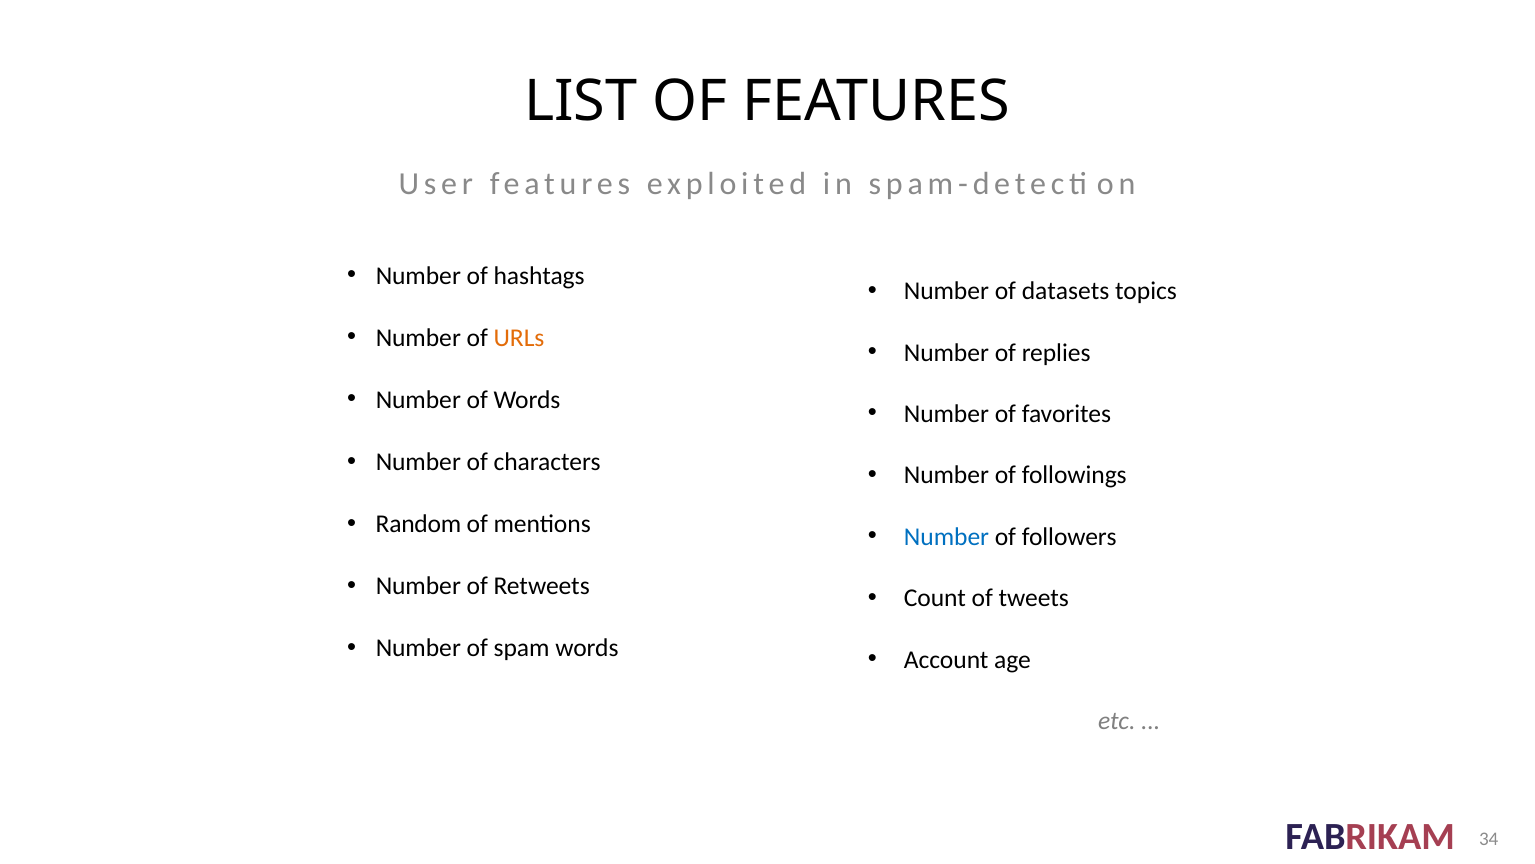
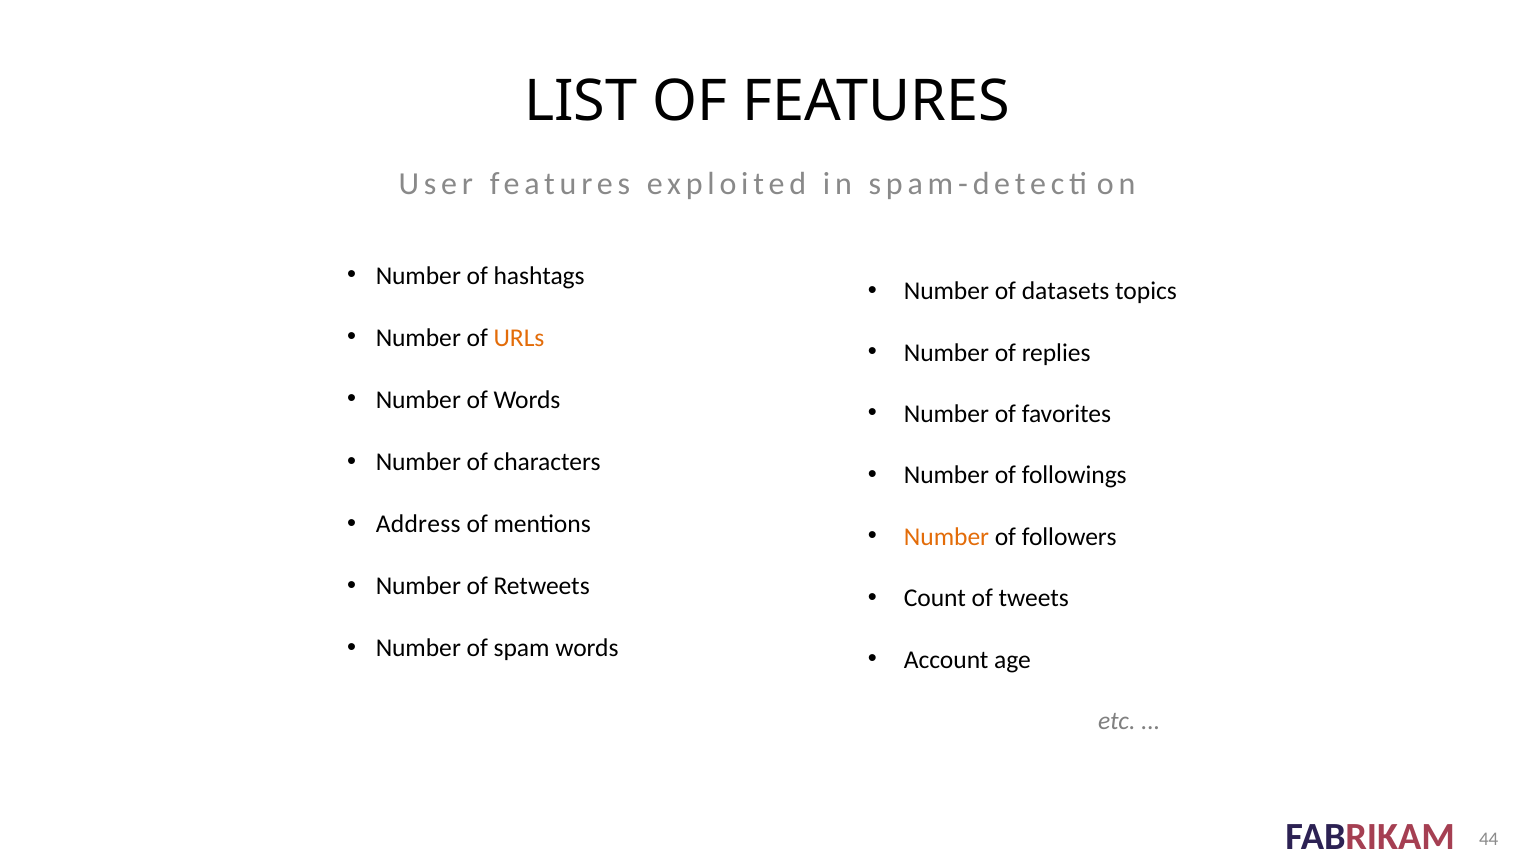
Random: Random -> Address
Number at (947, 536) colour: blue -> orange
34: 34 -> 44
